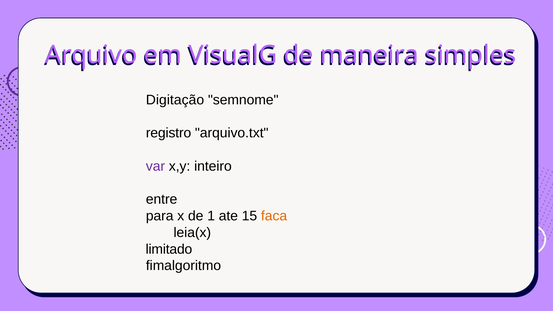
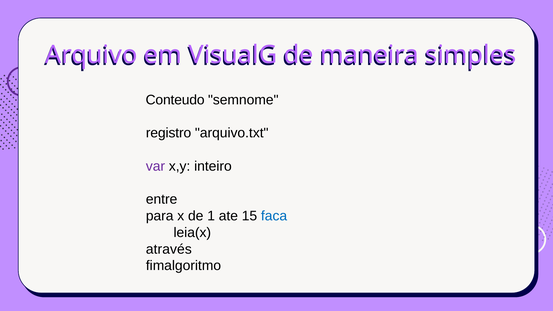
Digitação: Digitação -> Conteudo
faca colour: orange -> blue
limitado: limitado -> através
